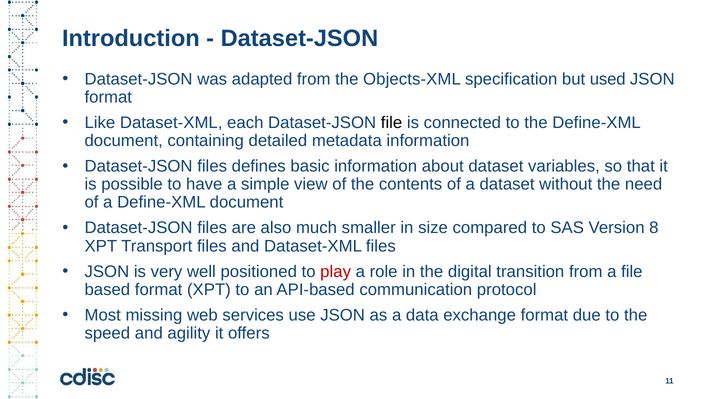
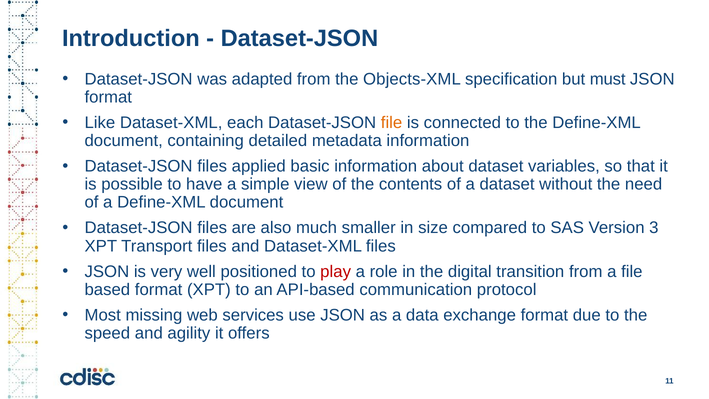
used: used -> must
file at (392, 123) colour: black -> orange
defines: defines -> applied
8: 8 -> 3
